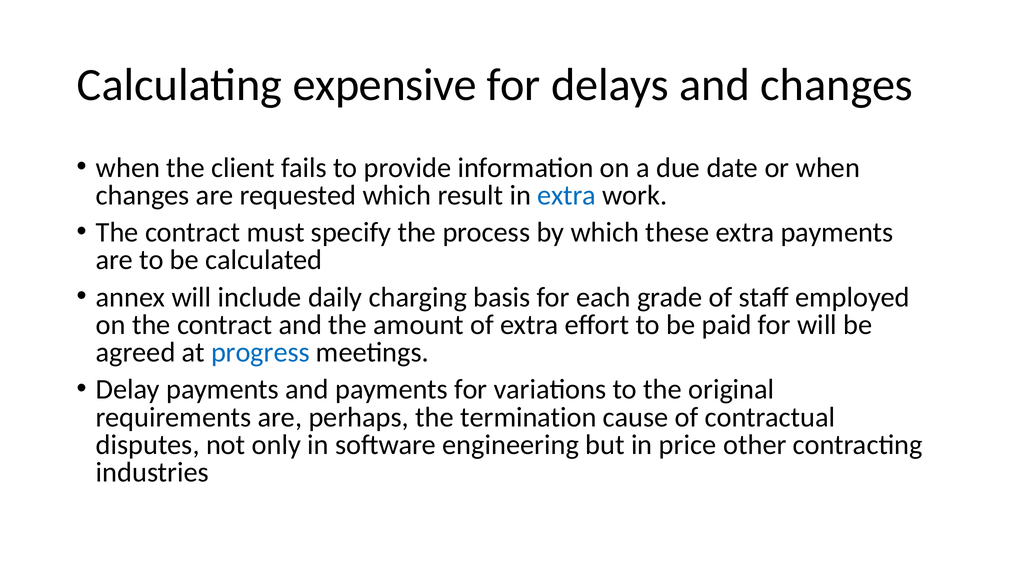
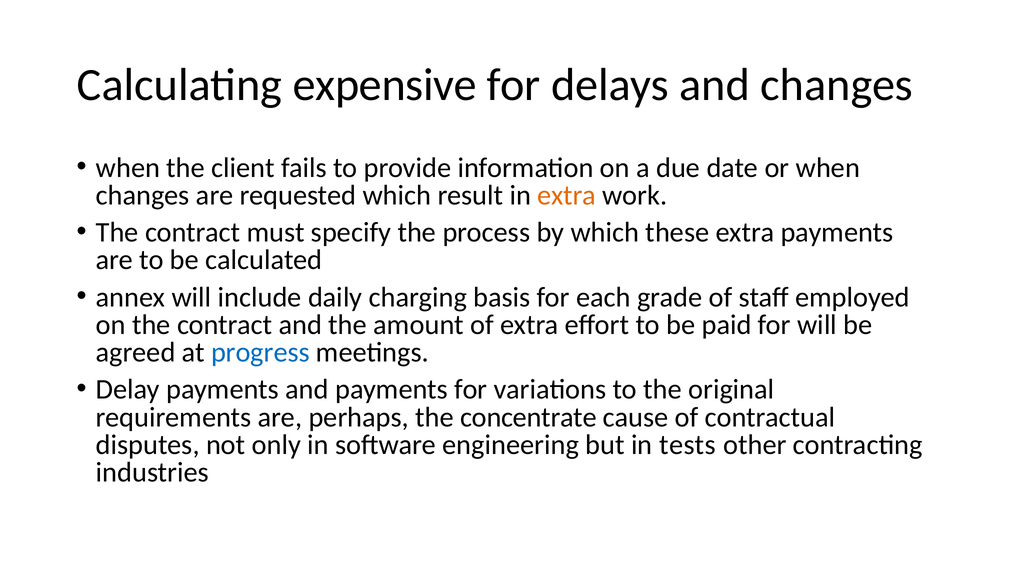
extra at (567, 195) colour: blue -> orange
termination: termination -> concentrate
price: price -> tests
